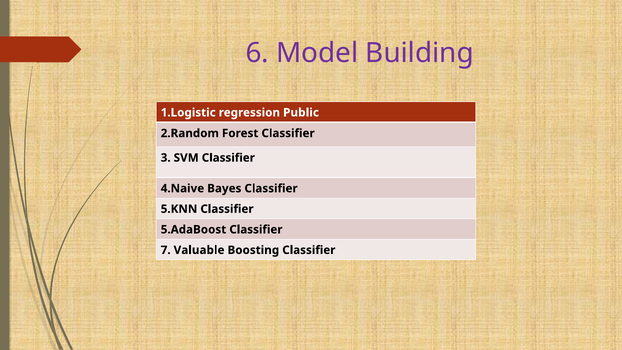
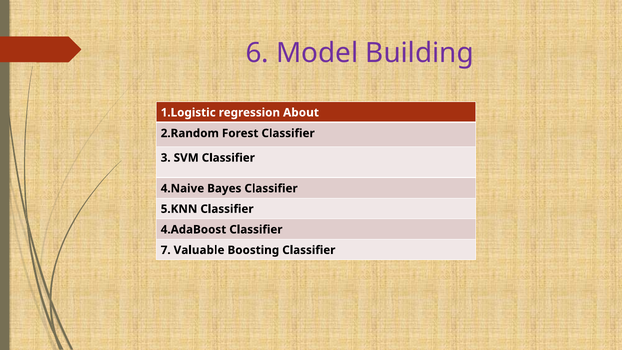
Public: Public -> About
5.AdaBoost: 5.AdaBoost -> 4.AdaBoost
